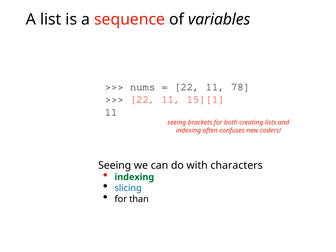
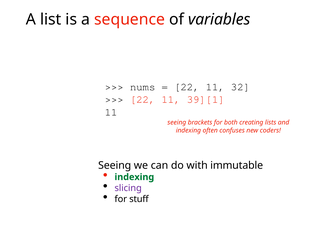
78: 78 -> 32
15][1: 15][1 -> 39][1
characters: characters -> immutable
slicing colour: blue -> purple
than: than -> stuff
